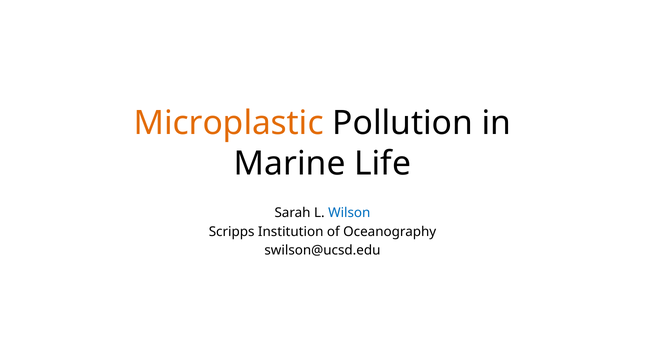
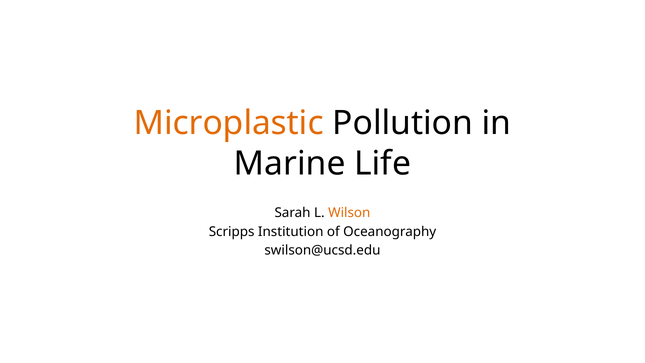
Wilson colour: blue -> orange
